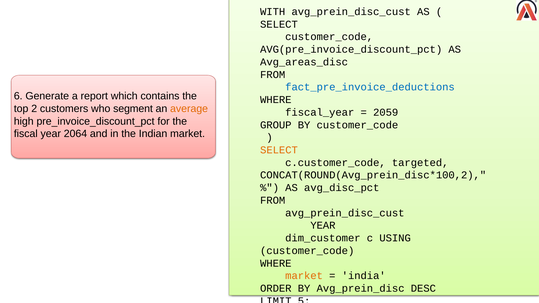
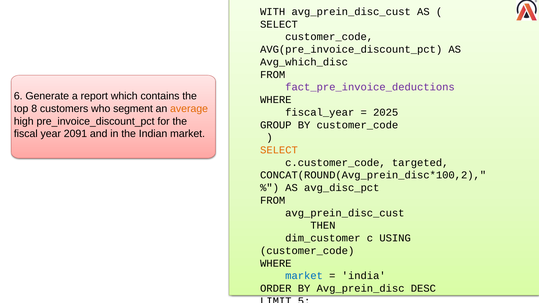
Avg_areas_disc: Avg_areas_disc -> Avg_which_disc
fact_pre_invoice_deductions colour: blue -> purple
2: 2 -> 8
2059: 2059 -> 2025
2064: 2064 -> 2091
YEAR at (323, 226): YEAR -> THEN
market at (304, 276) colour: orange -> blue
